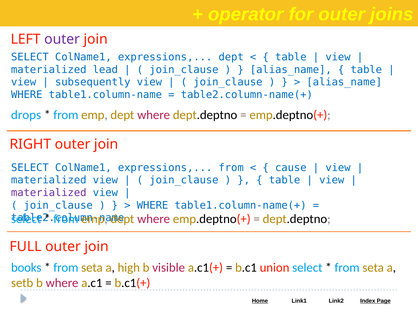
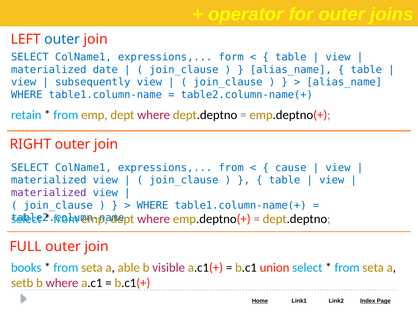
outer at (62, 39) colour: purple -> blue
expressions dept: dept -> form
lead: lead -> date
drops: drops -> retain
high: high -> able
